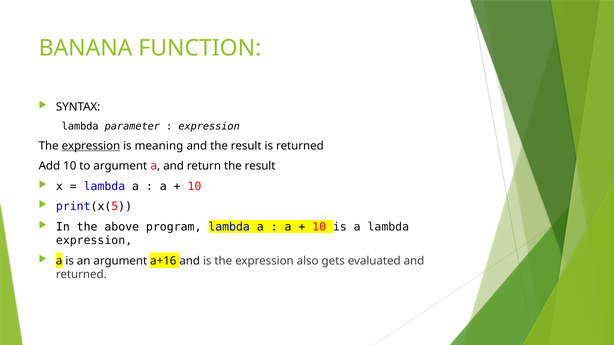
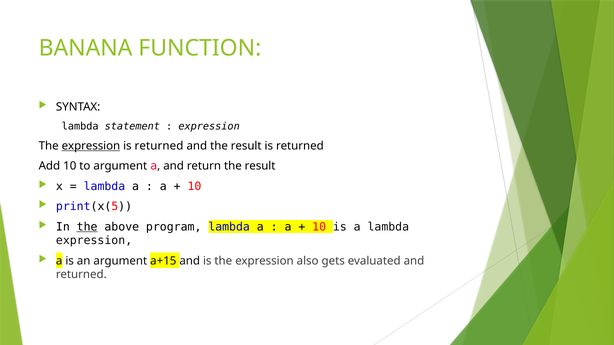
parameter: parameter -> statement
meaning at (159, 146): meaning -> returned
the at (87, 227) underline: none -> present
a+16: a+16 -> a+15
